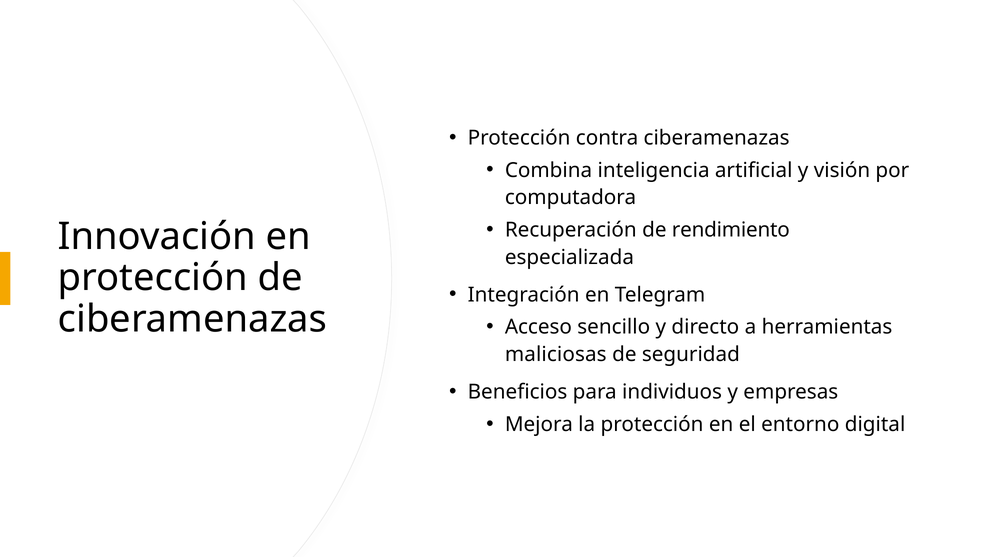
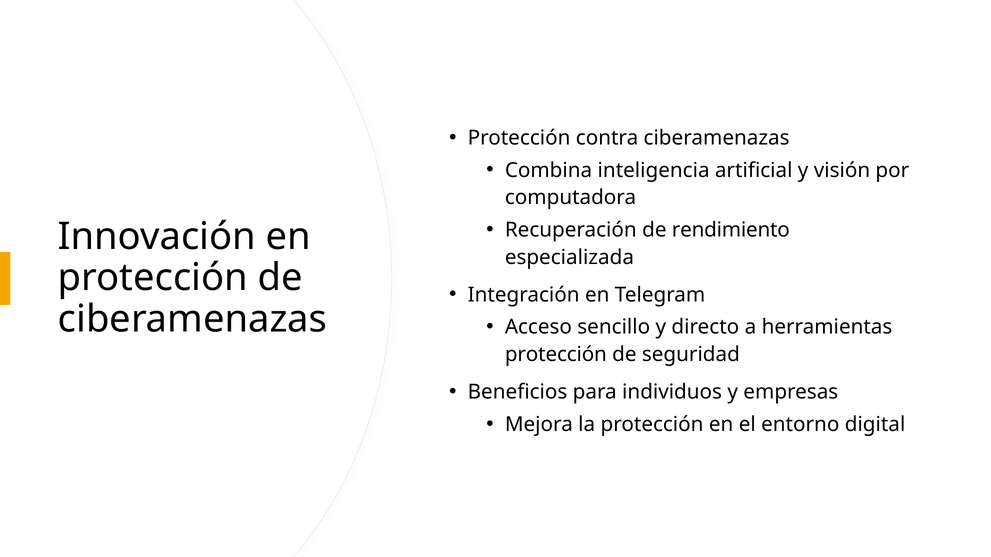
maliciosas at (556, 355): maliciosas -> protección
